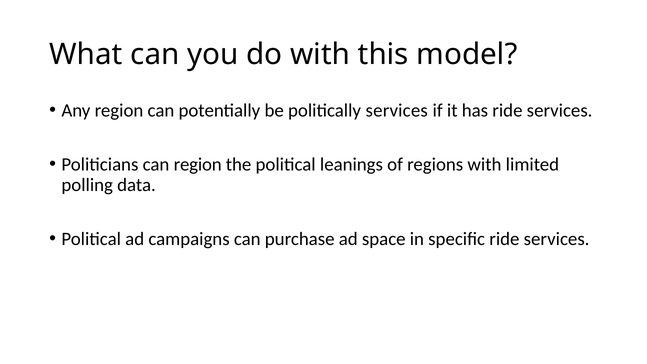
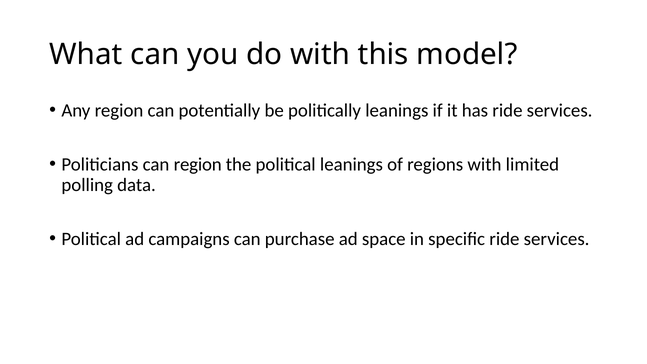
politically services: services -> leanings
